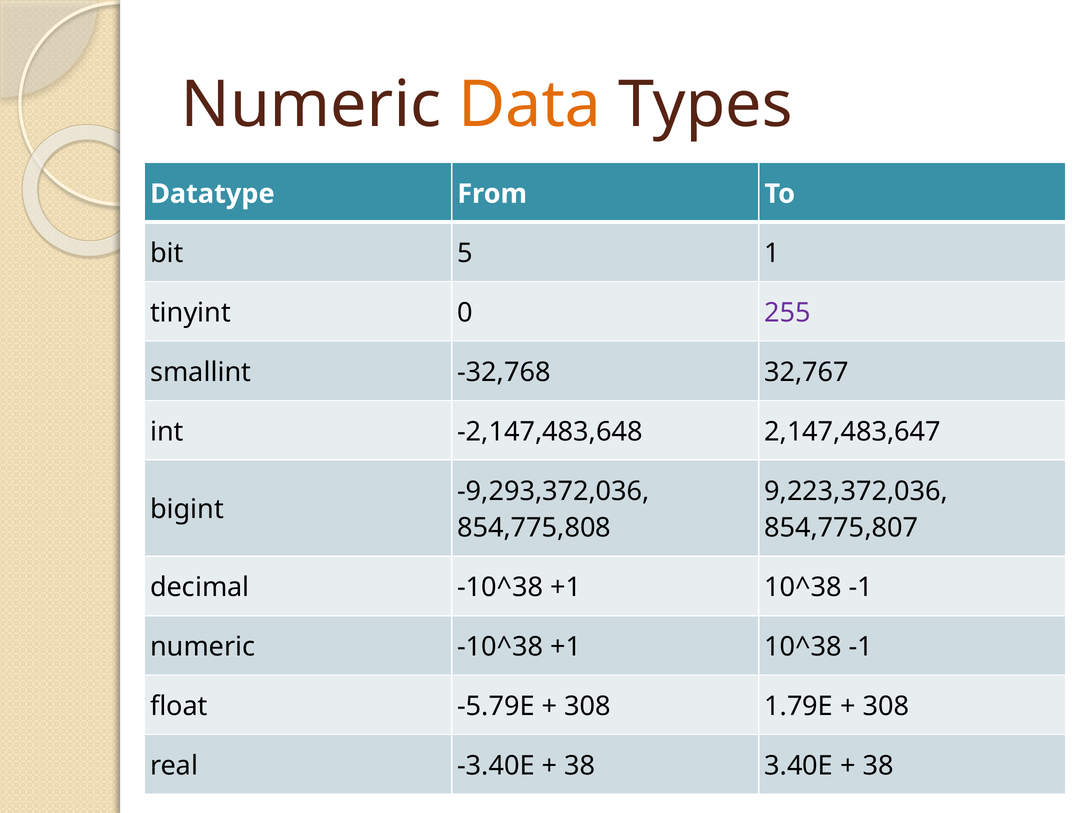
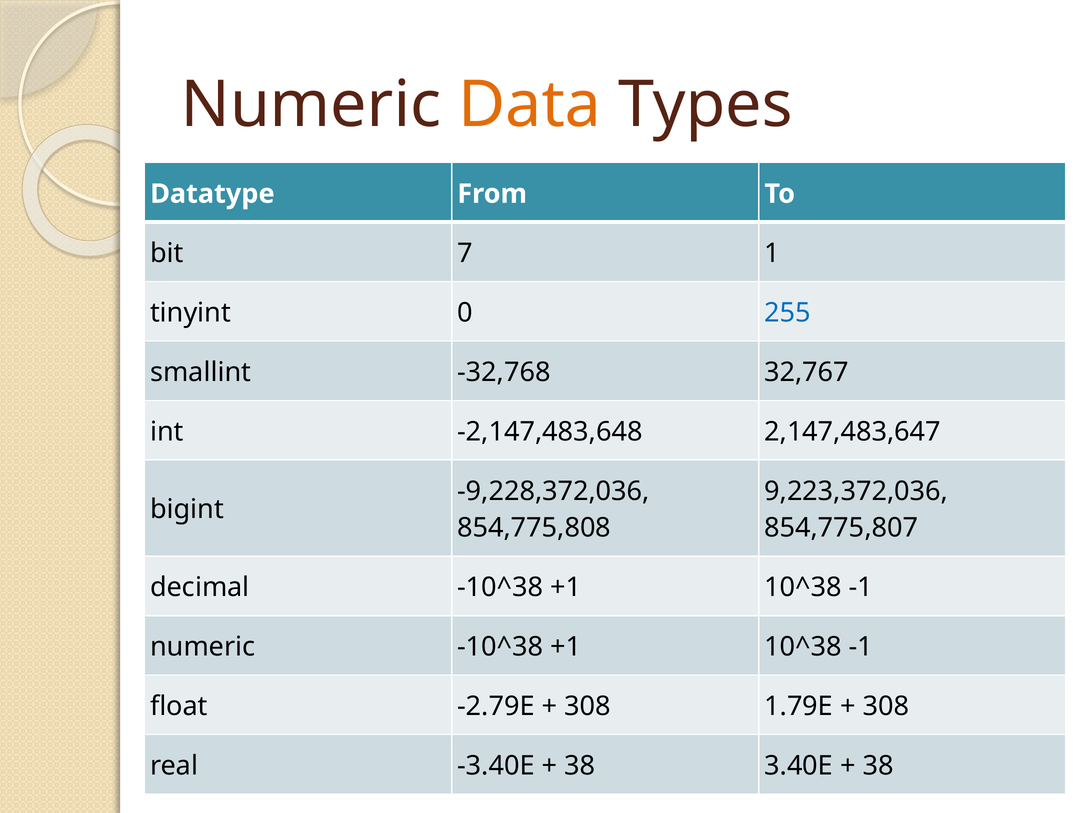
5: 5 -> 7
255 colour: purple -> blue
-9,293,372,036: -9,293,372,036 -> -9,228,372,036
-5.79E: -5.79E -> -2.79E
